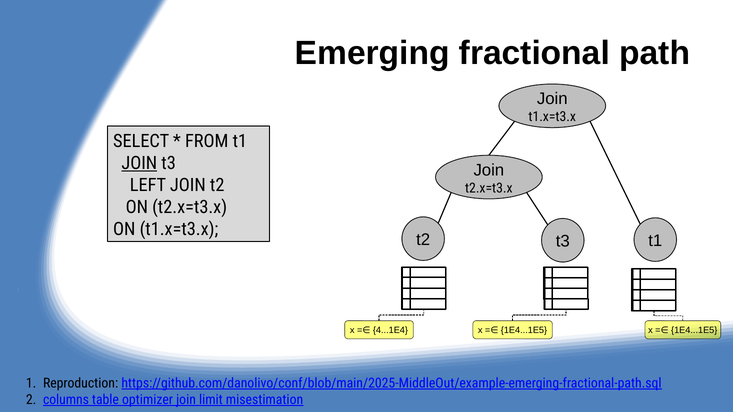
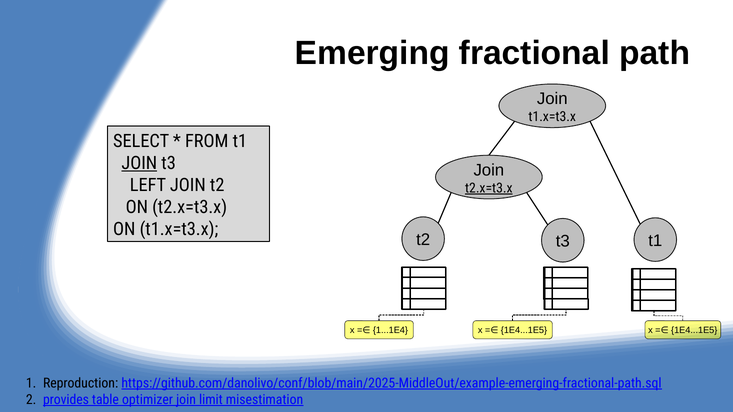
t2.x=t3.x at (489, 188) underline: none -> present
4...1E4: 4...1E4 -> 1...1E4
columns: columns -> provides
